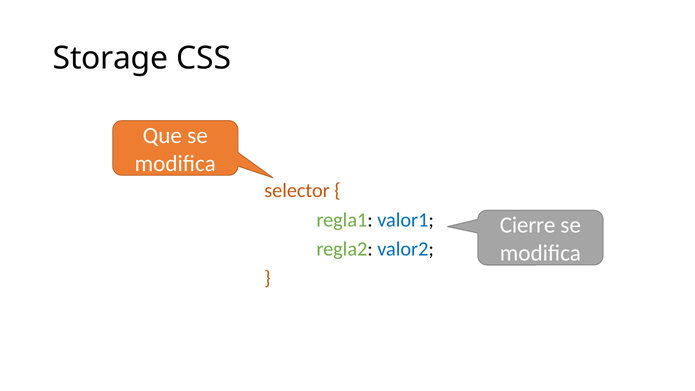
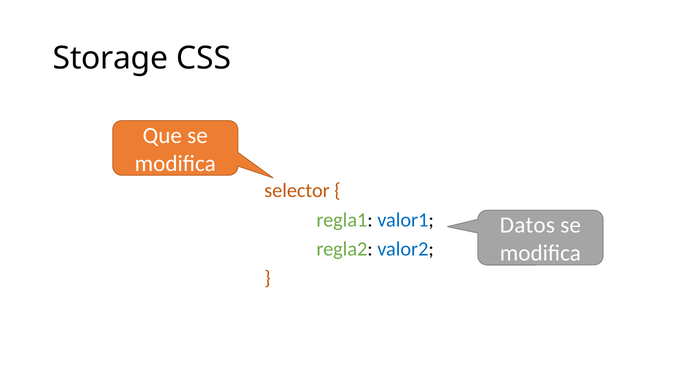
Cierre: Cierre -> Datos
